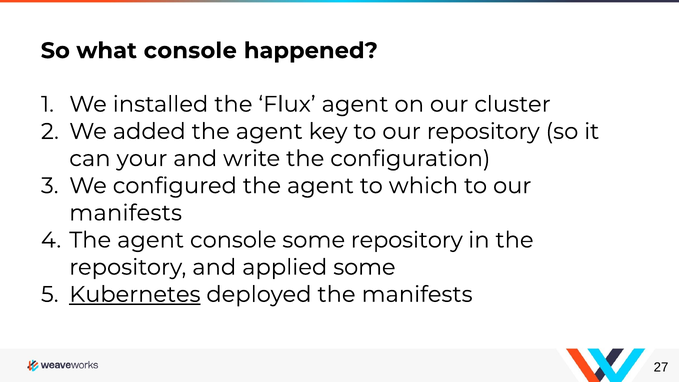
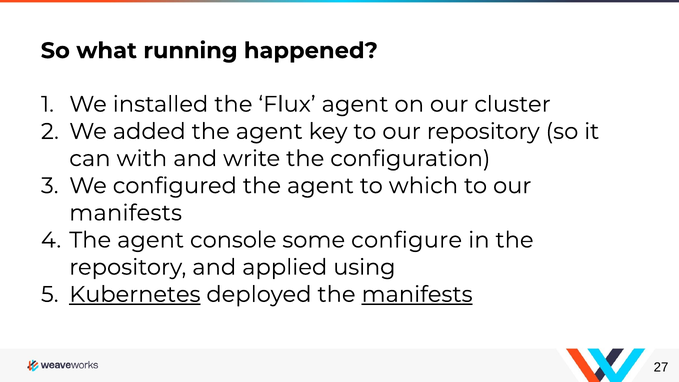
what console: console -> running
your: your -> with
some repository: repository -> configure
applied some: some -> using
manifests at (417, 294) underline: none -> present
